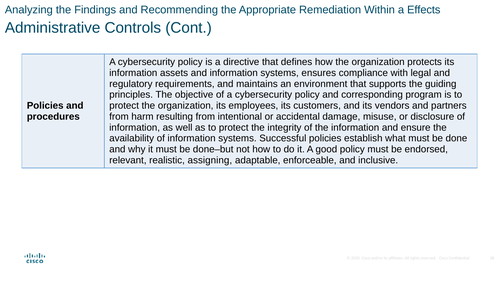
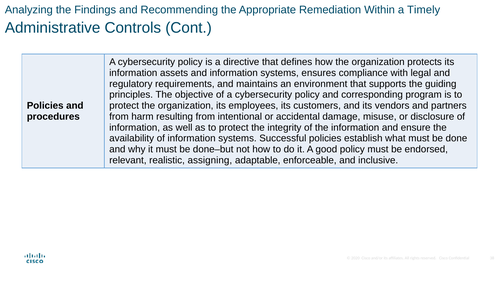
Effects: Effects -> Timely
